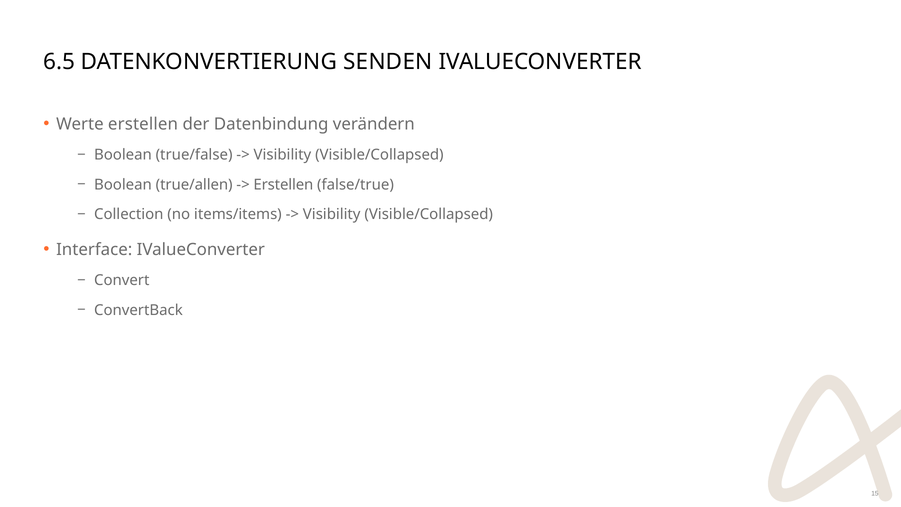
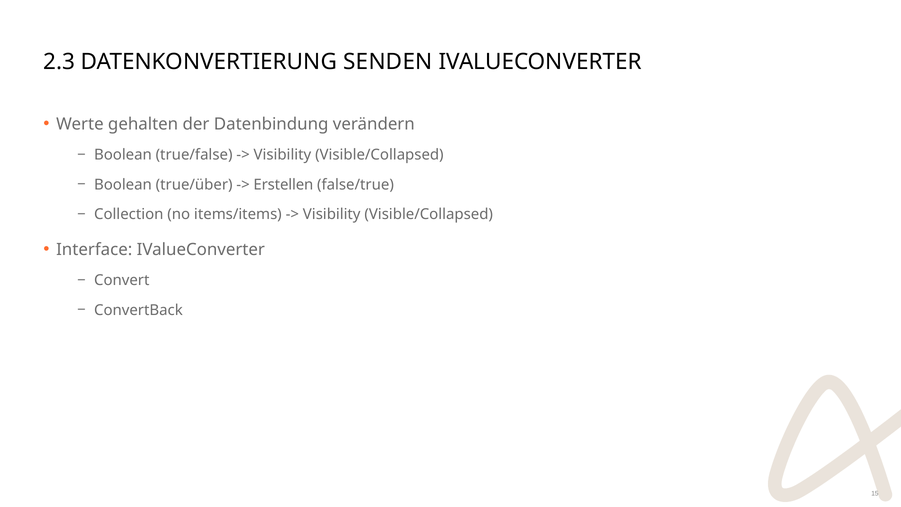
6.5: 6.5 -> 2.3
Werte erstellen: erstellen -> gehalten
true/allen: true/allen -> true/über
